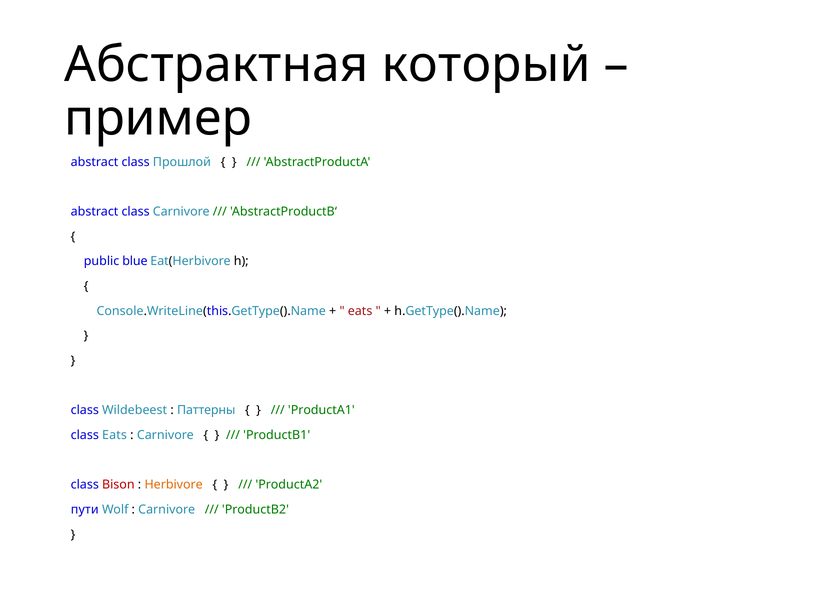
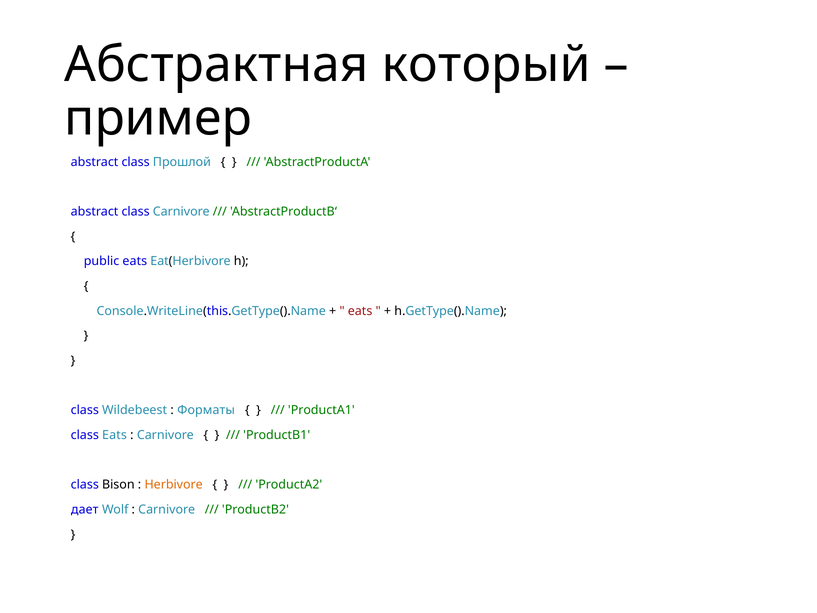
public blue: blue -> eats
Паттерны: Паттерны -> Форматы
Bison colour: red -> black
пути: пути -> дает
